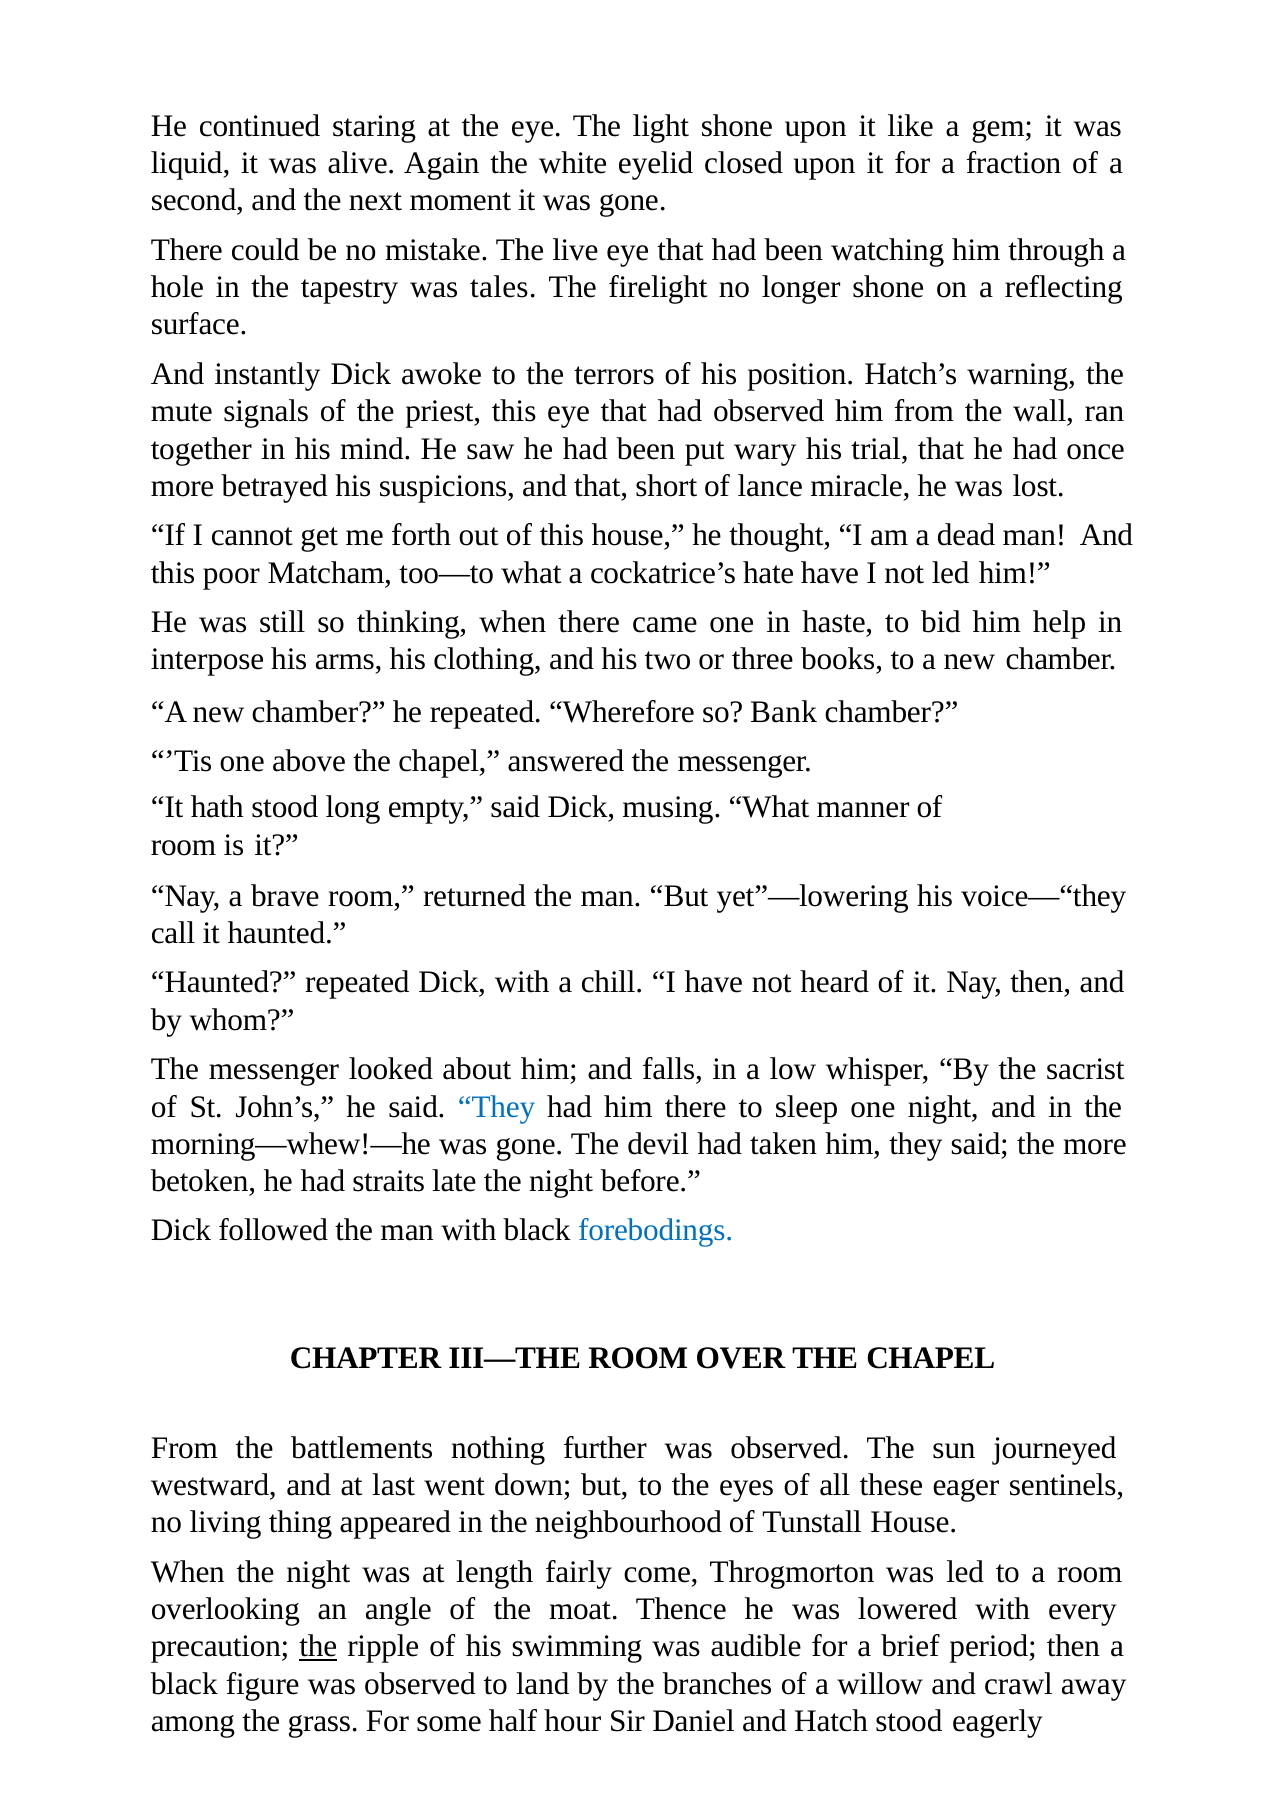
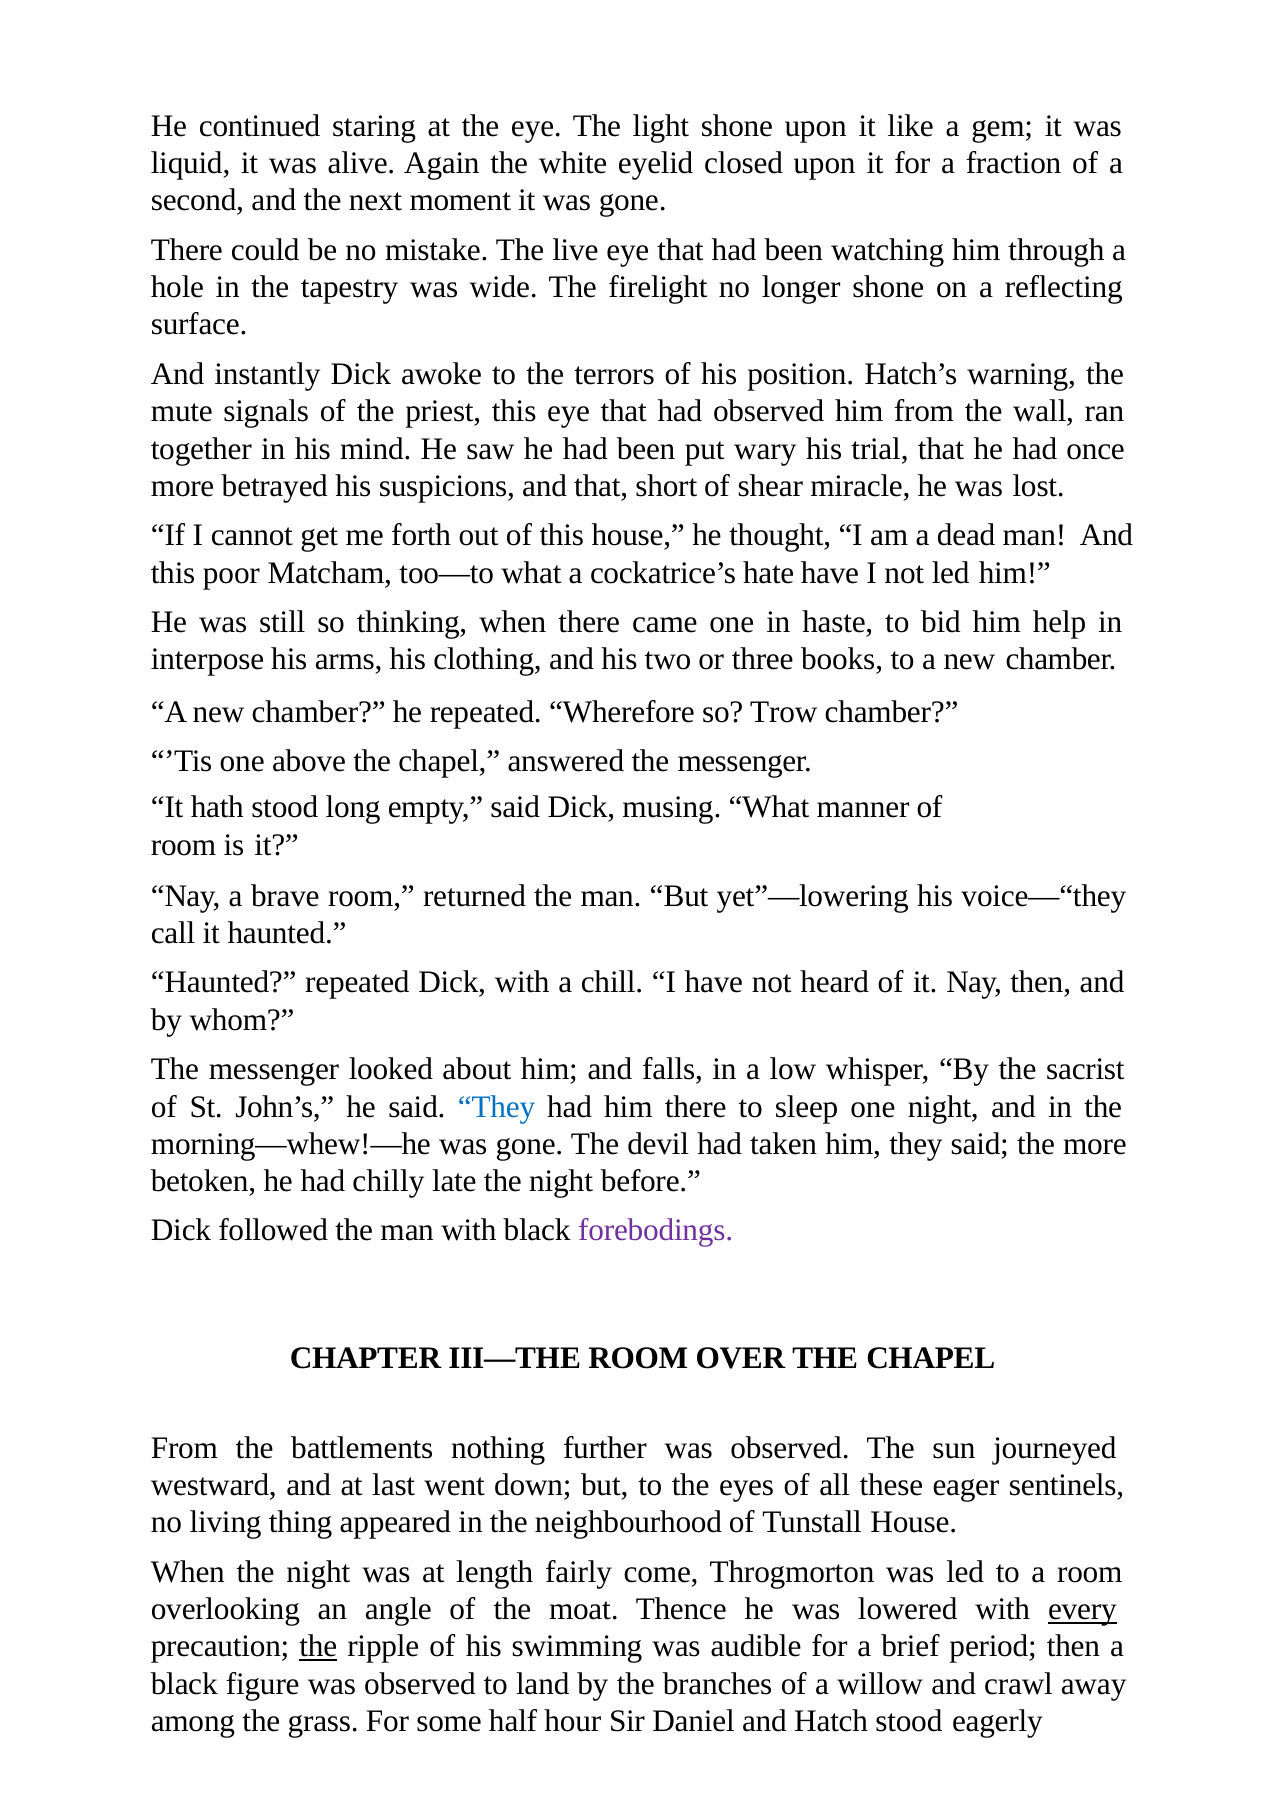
tales: tales -> wide
lance: lance -> shear
Bank: Bank -> Trow
straits: straits -> chilly
forebodings colour: blue -> purple
every underline: none -> present
